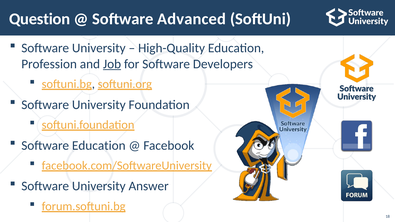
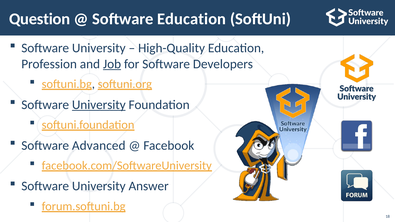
Software Advanced: Advanced -> Education
University at (99, 105) underline: none -> present
Software Education: Education -> Advanced
